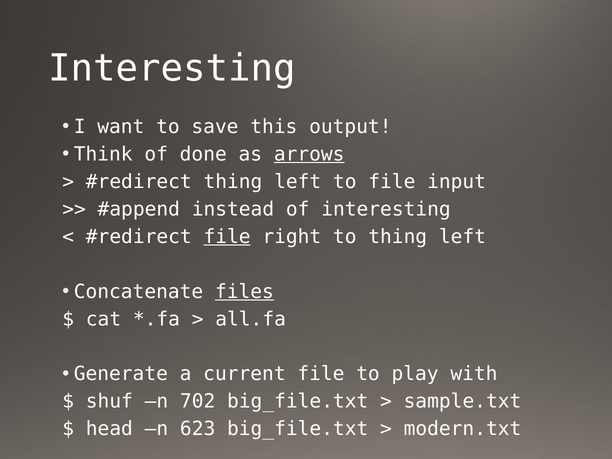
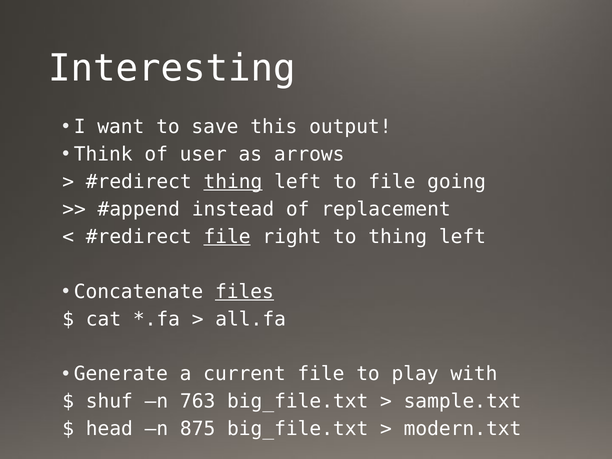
done: done -> user
arrows underline: present -> none
thing at (233, 182) underline: none -> present
input: input -> going
of interesting: interesting -> replacement
702: 702 -> 763
623: 623 -> 875
